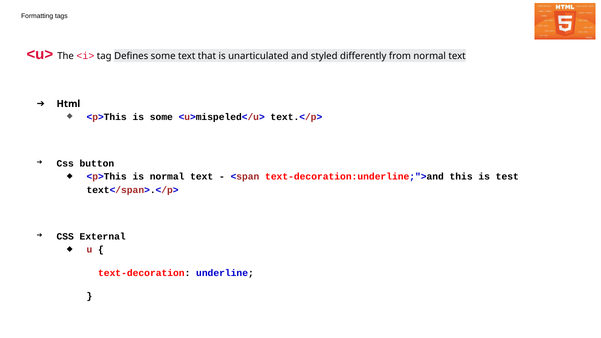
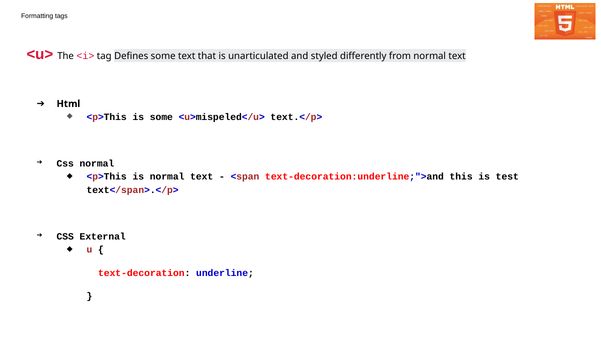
Css button: button -> normal
